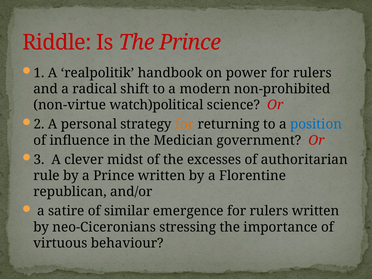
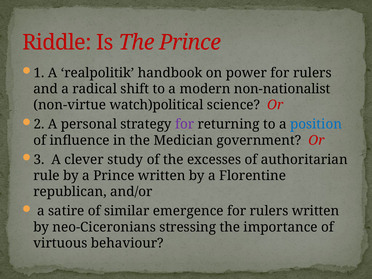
non-prohibited: non-prohibited -> non-nationalist
for at (185, 124) colour: orange -> purple
midst: midst -> study
